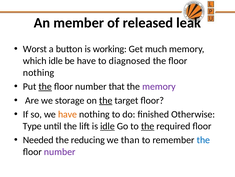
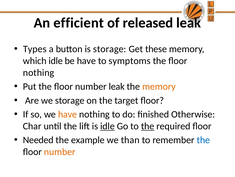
member: member -> efficient
Worst: Worst -> Types
is working: working -> storage
much: much -> these
diagnosed: diagnosed -> symptoms
the at (45, 86) underline: present -> none
number that: that -> leak
memory at (159, 86) colour: purple -> orange
the at (106, 100) underline: present -> none
Type: Type -> Char
reducing: reducing -> example
number at (60, 151) colour: purple -> orange
